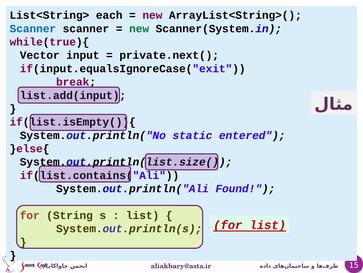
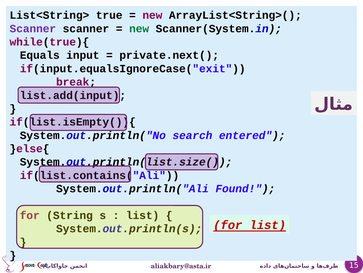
each: each -> true
Scanner at (33, 29) colour: blue -> purple
Vector: Vector -> Equals
static: static -> search
